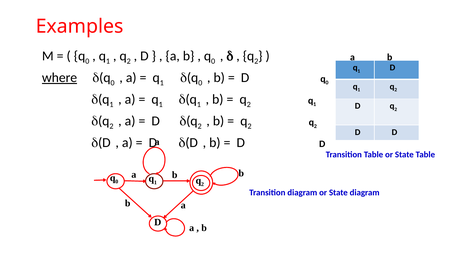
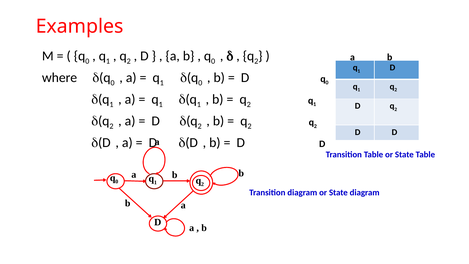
where underline: present -> none
